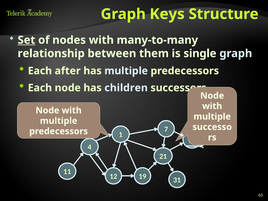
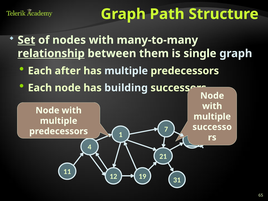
Keys: Keys -> Path
relationship underline: none -> present
children: children -> building
